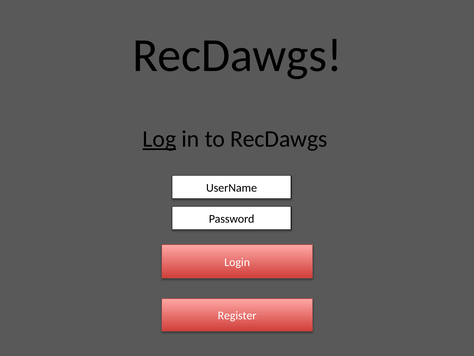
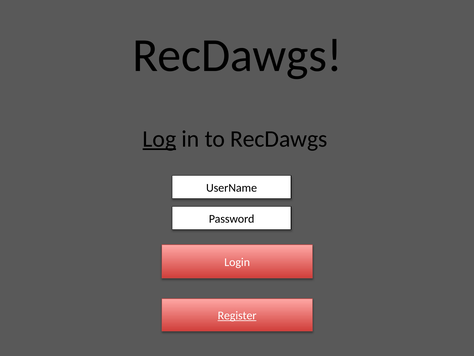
Register underline: none -> present
